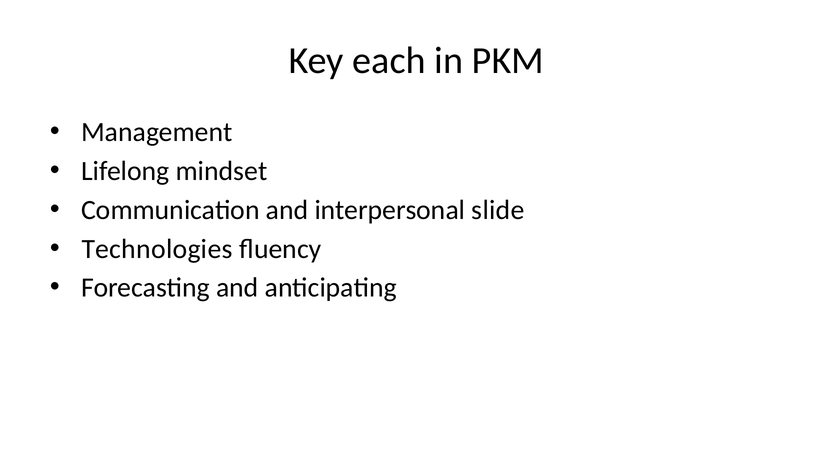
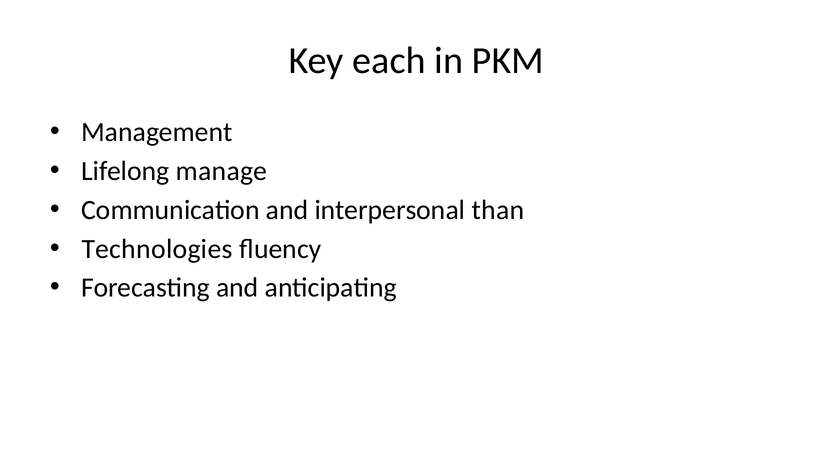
mindset: mindset -> manage
slide: slide -> than
